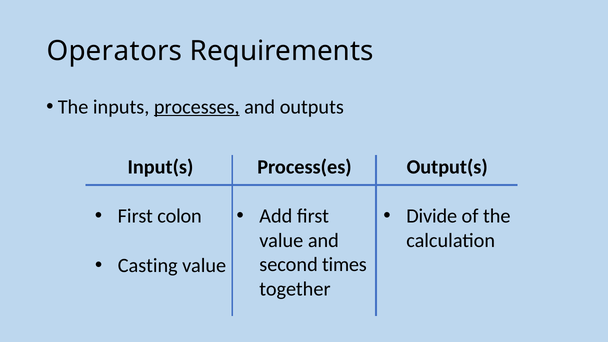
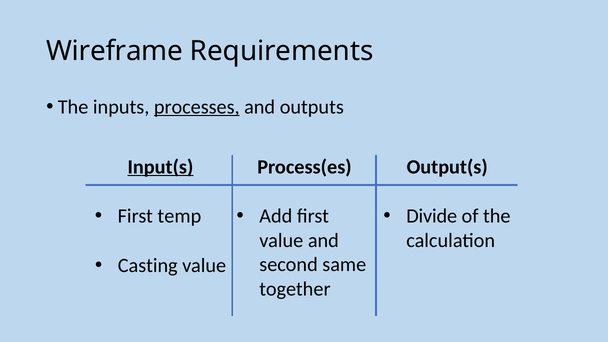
Operators: Operators -> Wireframe
Input(s underline: none -> present
colon: colon -> temp
times: times -> same
